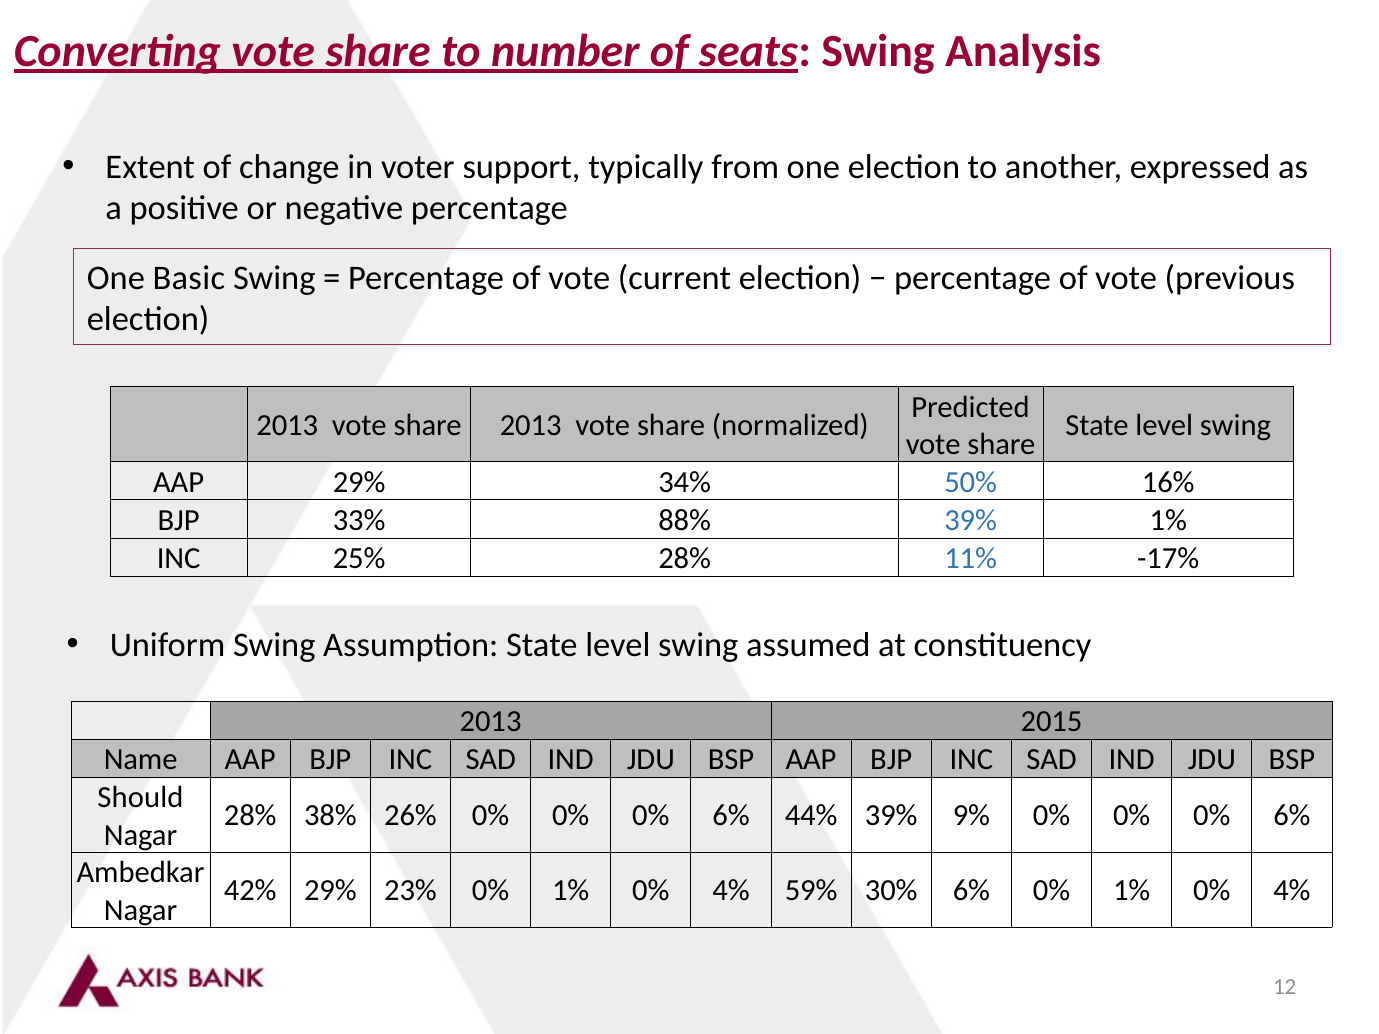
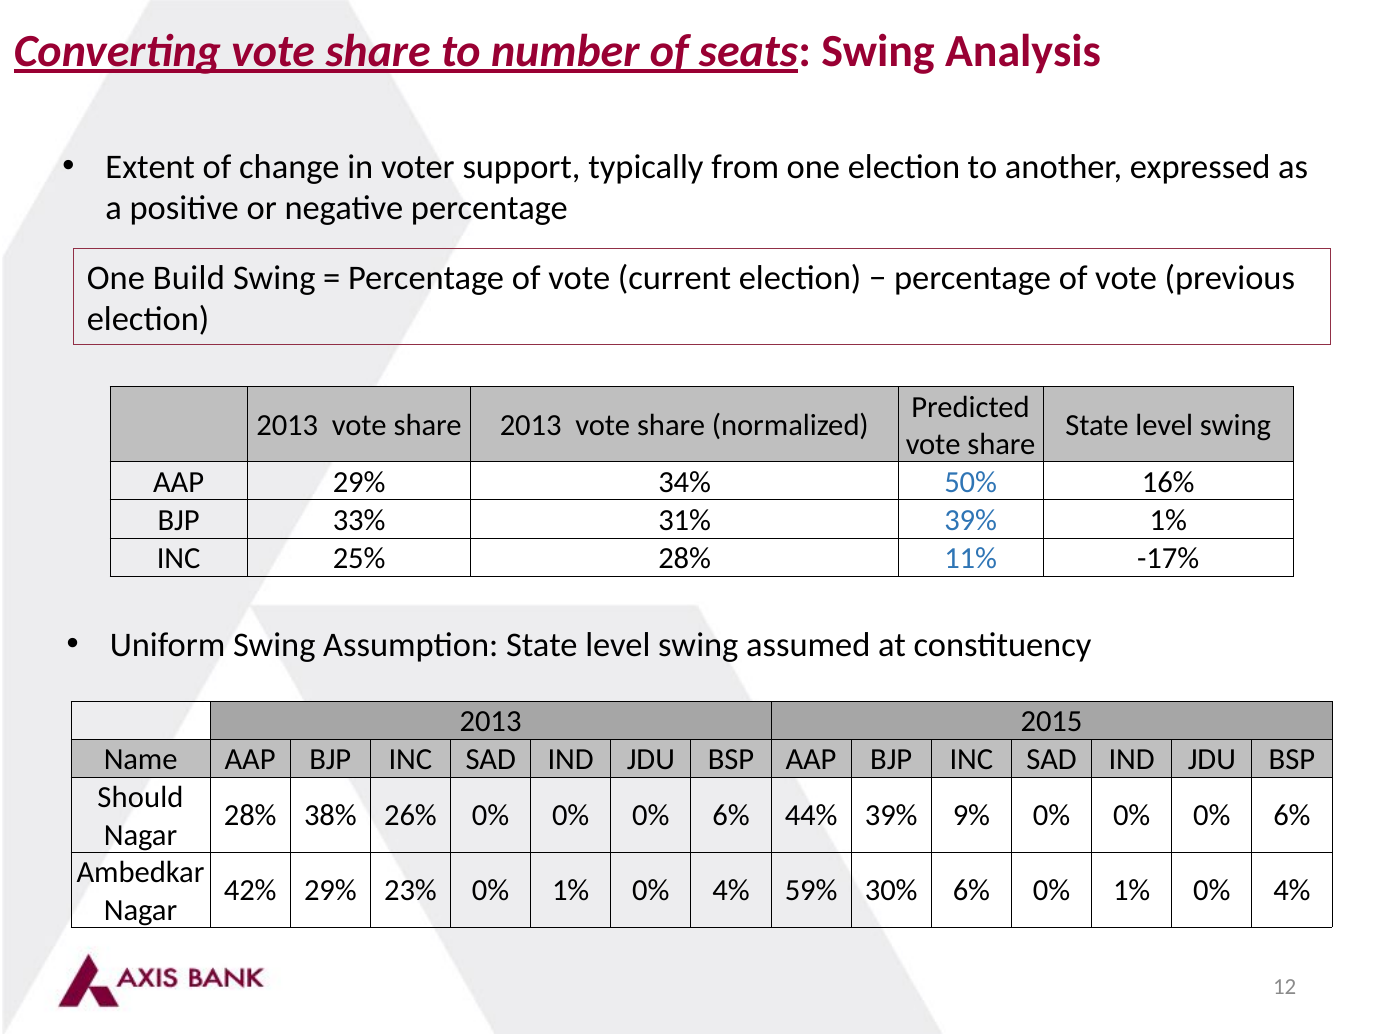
Basic: Basic -> Build
88%: 88% -> 31%
